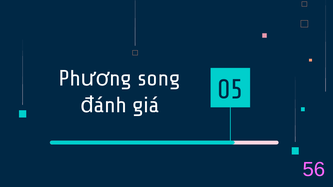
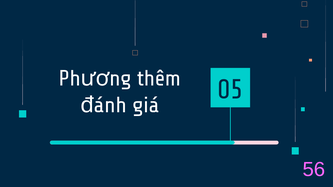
song: song -> thêm
